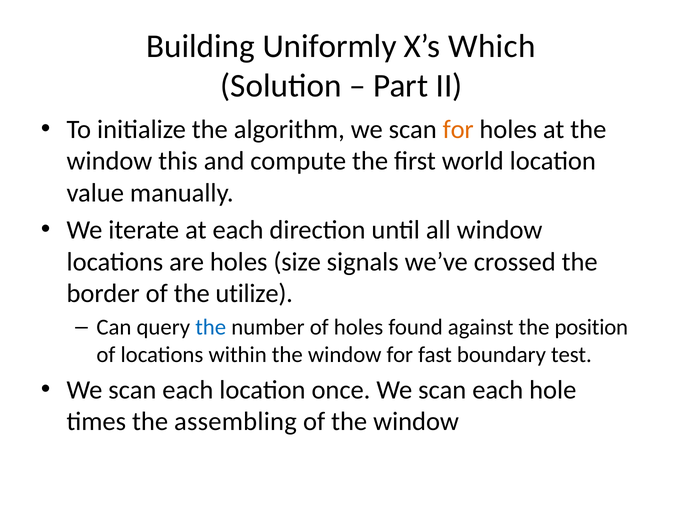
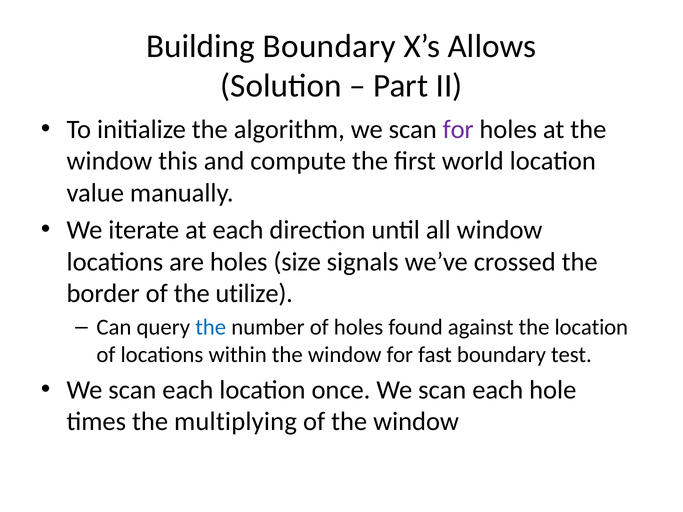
Building Uniformly: Uniformly -> Boundary
Which: Which -> Allows
for at (458, 129) colour: orange -> purple
the position: position -> location
assembling: assembling -> multiplying
